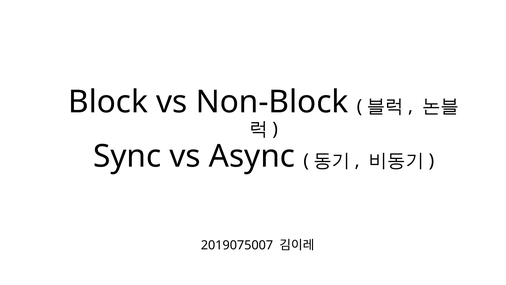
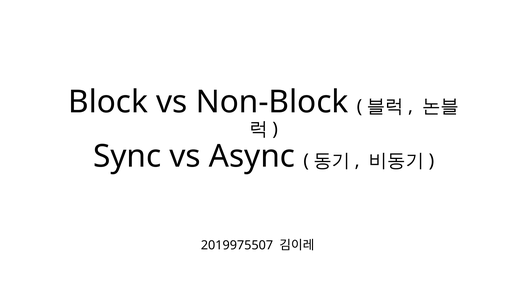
2019075007: 2019075007 -> 2019975507
